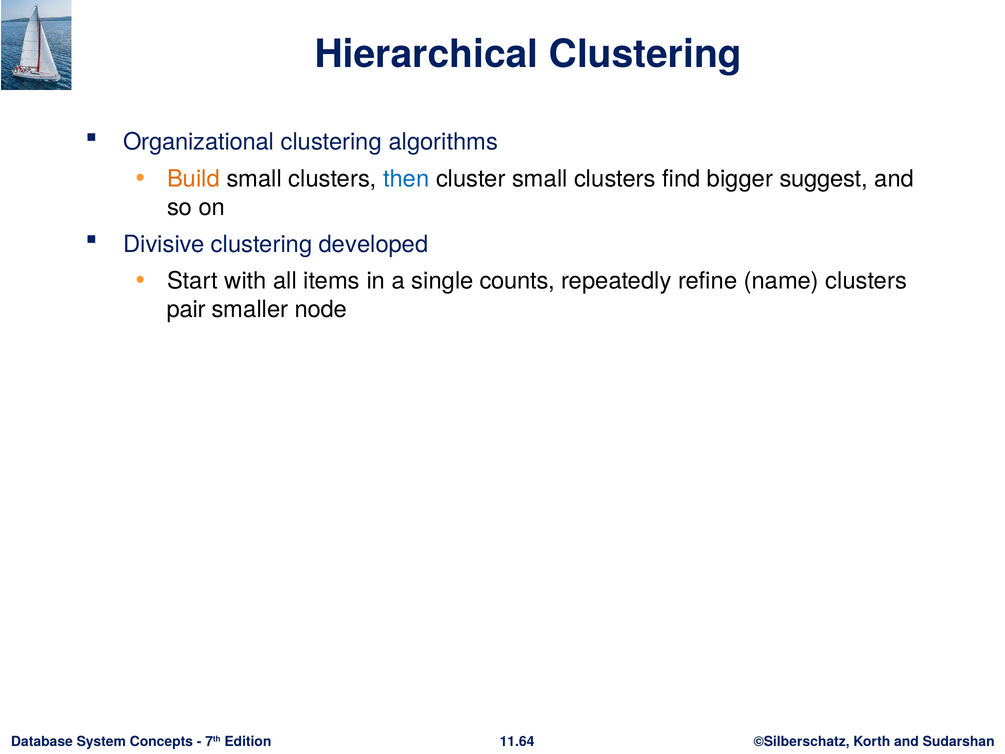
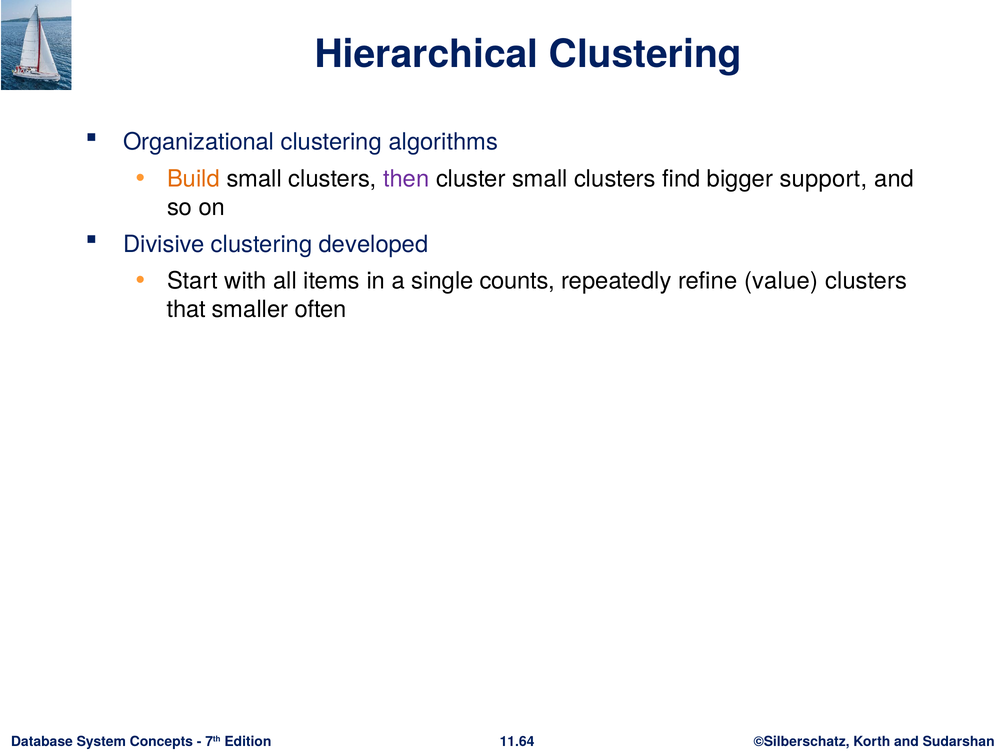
then colour: blue -> purple
suggest: suggest -> support
name: name -> value
pair: pair -> that
node: node -> often
